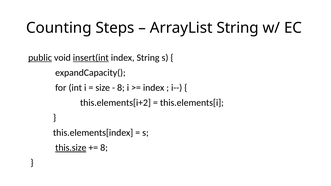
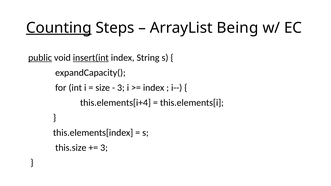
Counting underline: none -> present
ArrayList String: String -> Being
8 at (121, 88): 8 -> 3
this.elements[i+2: this.elements[i+2 -> this.elements[i+4
this.size underline: present -> none
8 at (104, 148): 8 -> 3
